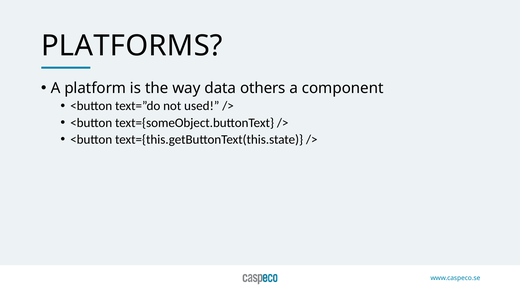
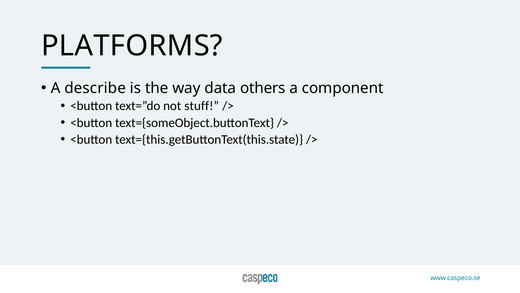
platform: platform -> describe
used: used -> stuff
